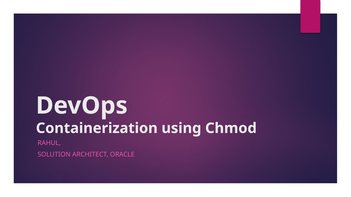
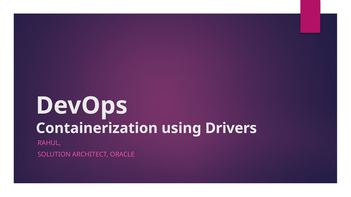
Chmod: Chmod -> Drivers
